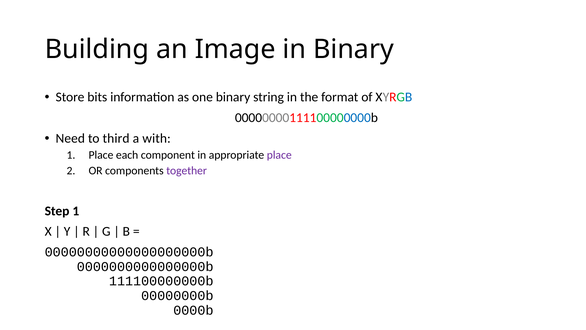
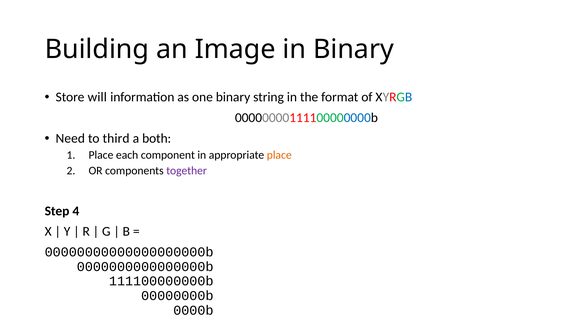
bits: bits -> will
with: with -> both
place at (279, 155) colour: purple -> orange
Step 1: 1 -> 4
